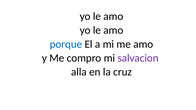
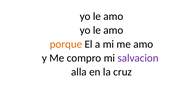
porque colour: blue -> orange
